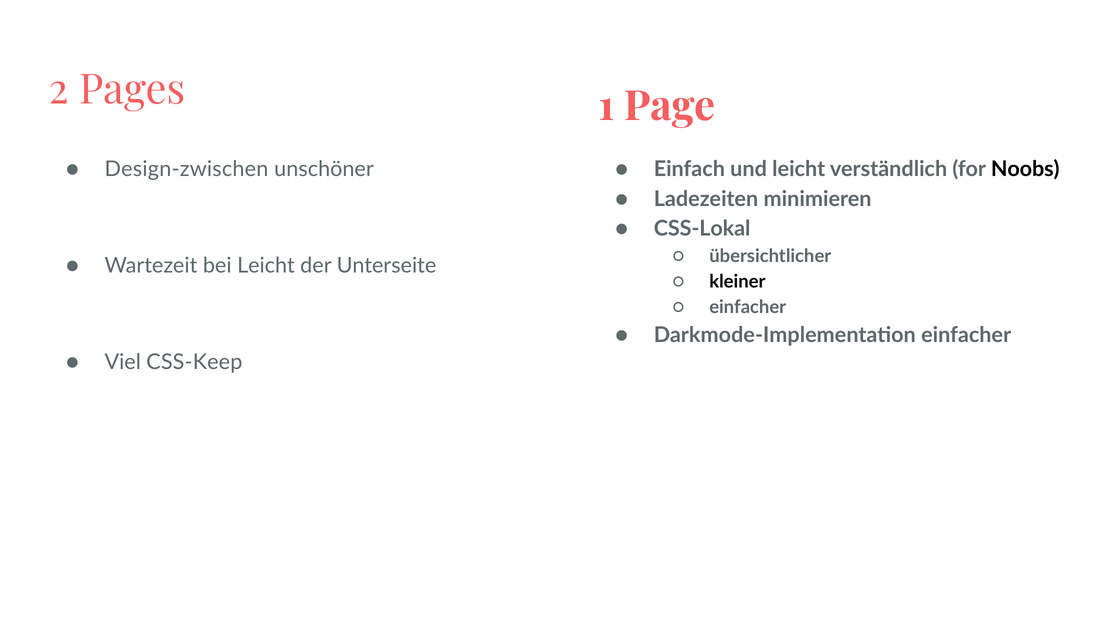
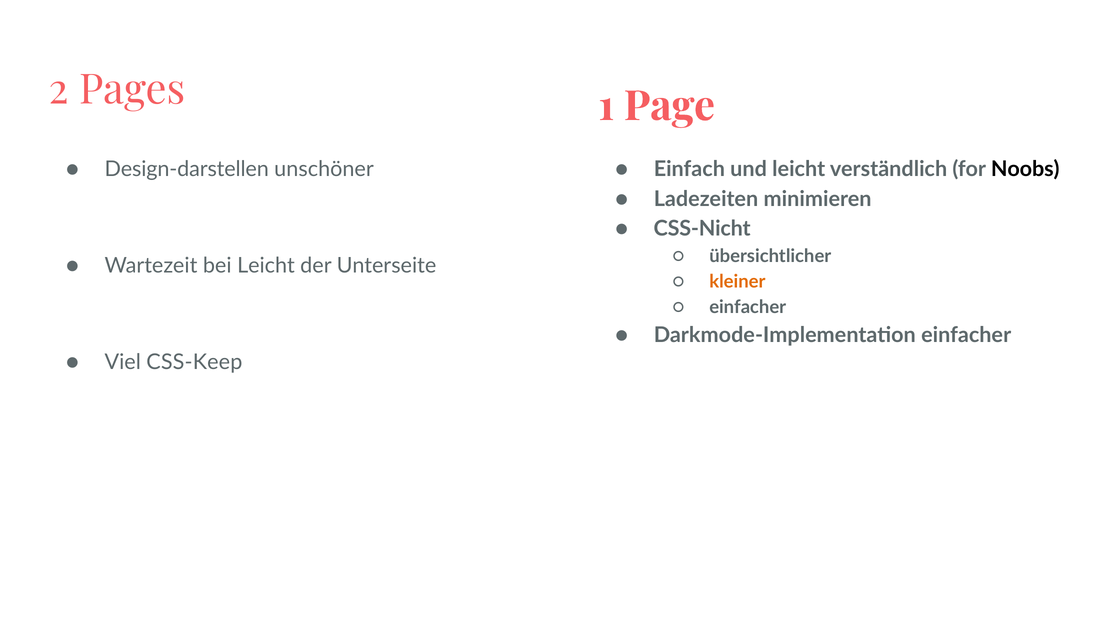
Design-zwischen: Design-zwischen -> Design-darstellen
CSS-Lokal: CSS-Lokal -> CSS-Nicht
kleiner colour: black -> orange
